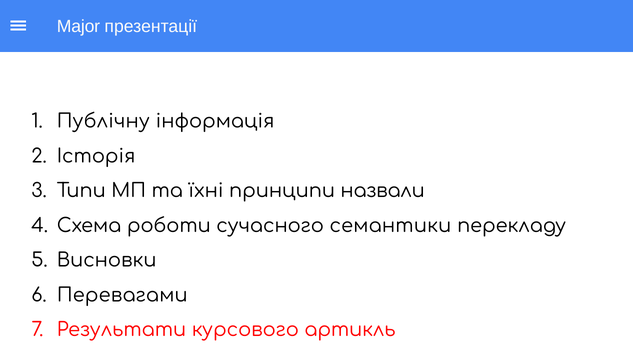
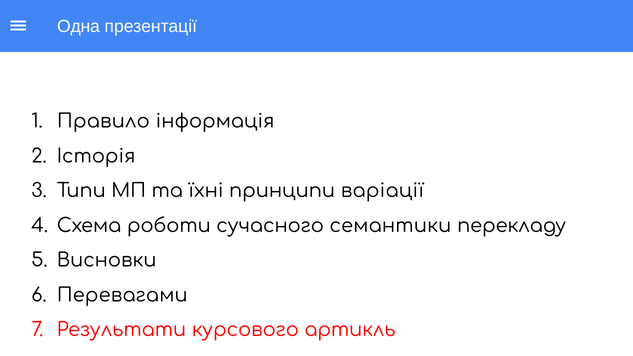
Major: Major -> Одна
Публічну: Публічну -> Правило
назвали: назвали -> варіації
